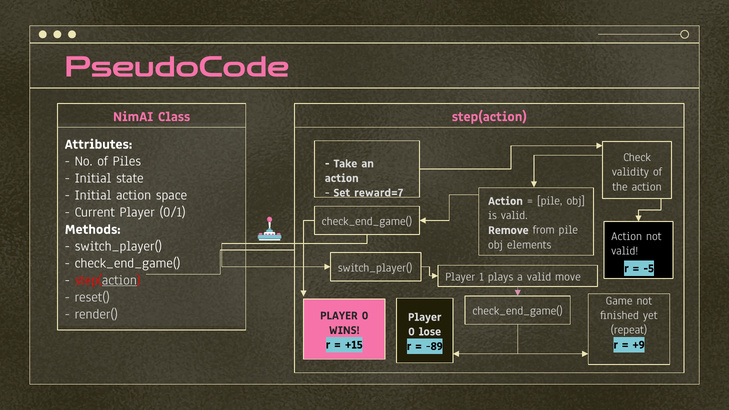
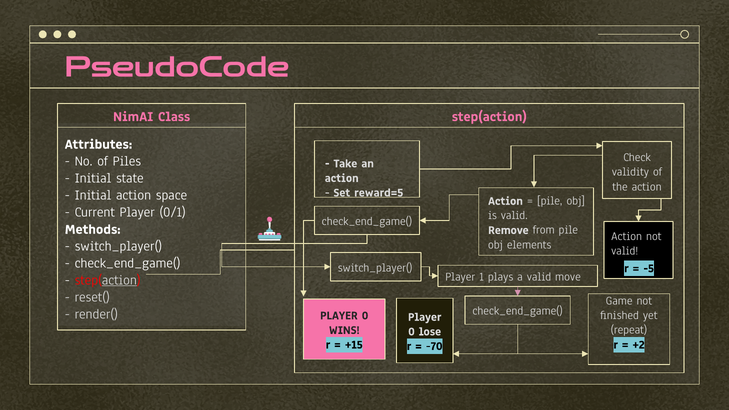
reward=7: reward=7 -> reward=5
+9: +9 -> +2
-89: -89 -> -70
